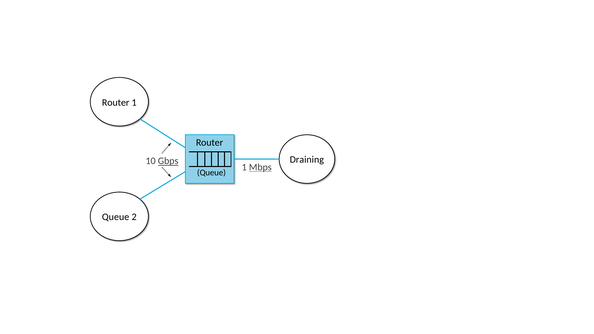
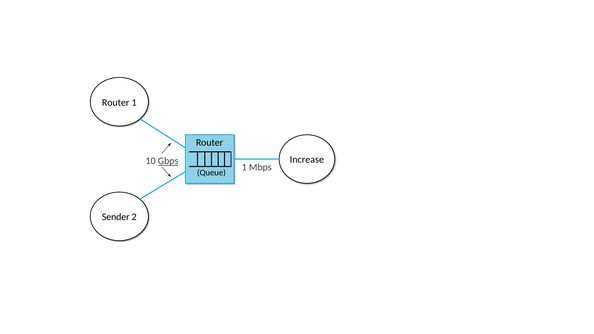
Draining: Draining -> Increase
Mbps underline: present -> none
Queue at (116, 217): Queue -> Sender
